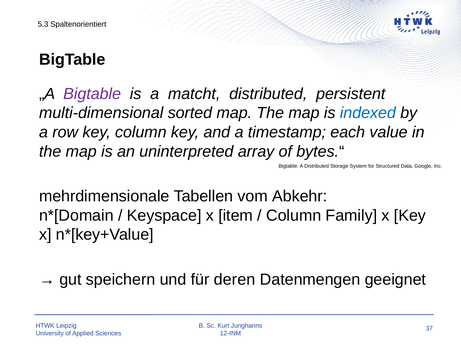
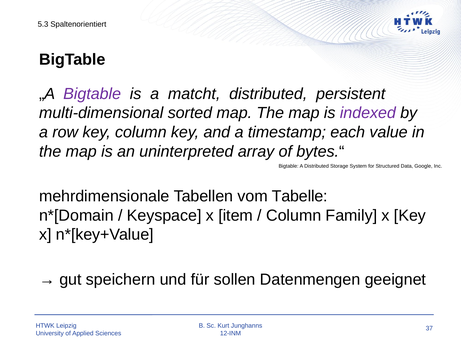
indexed colour: blue -> purple
Abkehr: Abkehr -> Tabelle
deren: deren -> sollen
